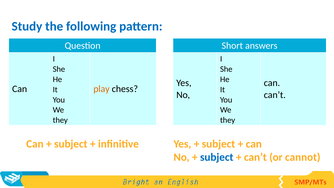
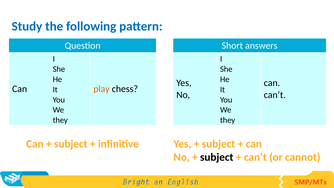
subject at (217, 157) colour: blue -> black
